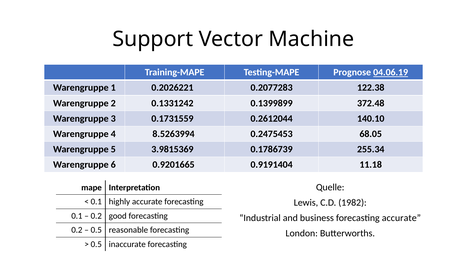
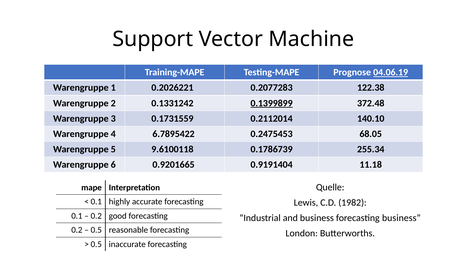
0.1399899 underline: none -> present
0.2612044: 0.2612044 -> 0.2112014
8.5263994: 8.5263994 -> 6.7895422
3.9815369: 3.9815369 -> 9.6100118
forecasting accurate: accurate -> business
